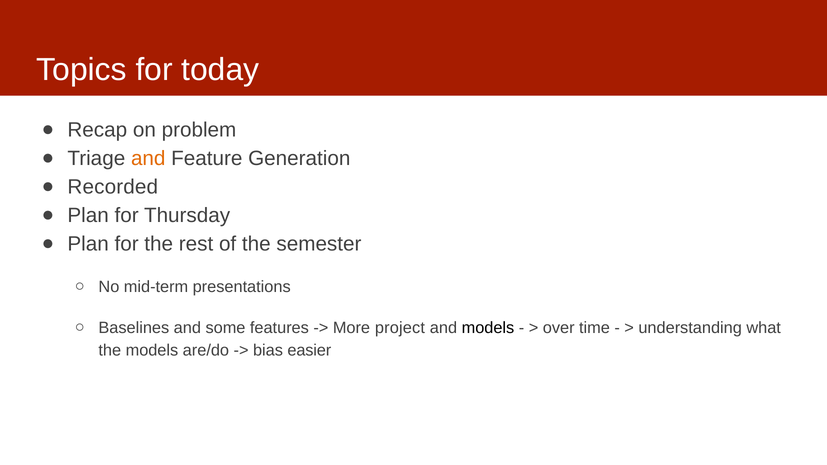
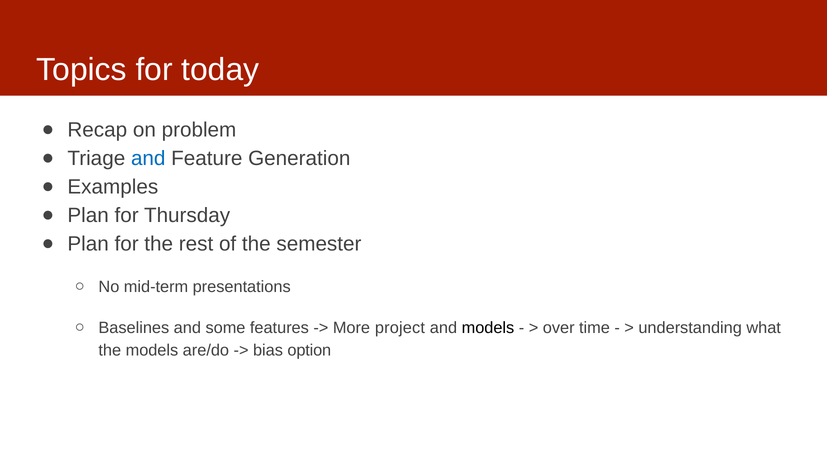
and at (148, 159) colour: orange -> blue
Recorded: Recorded -> Examples
easier: easier -> option
